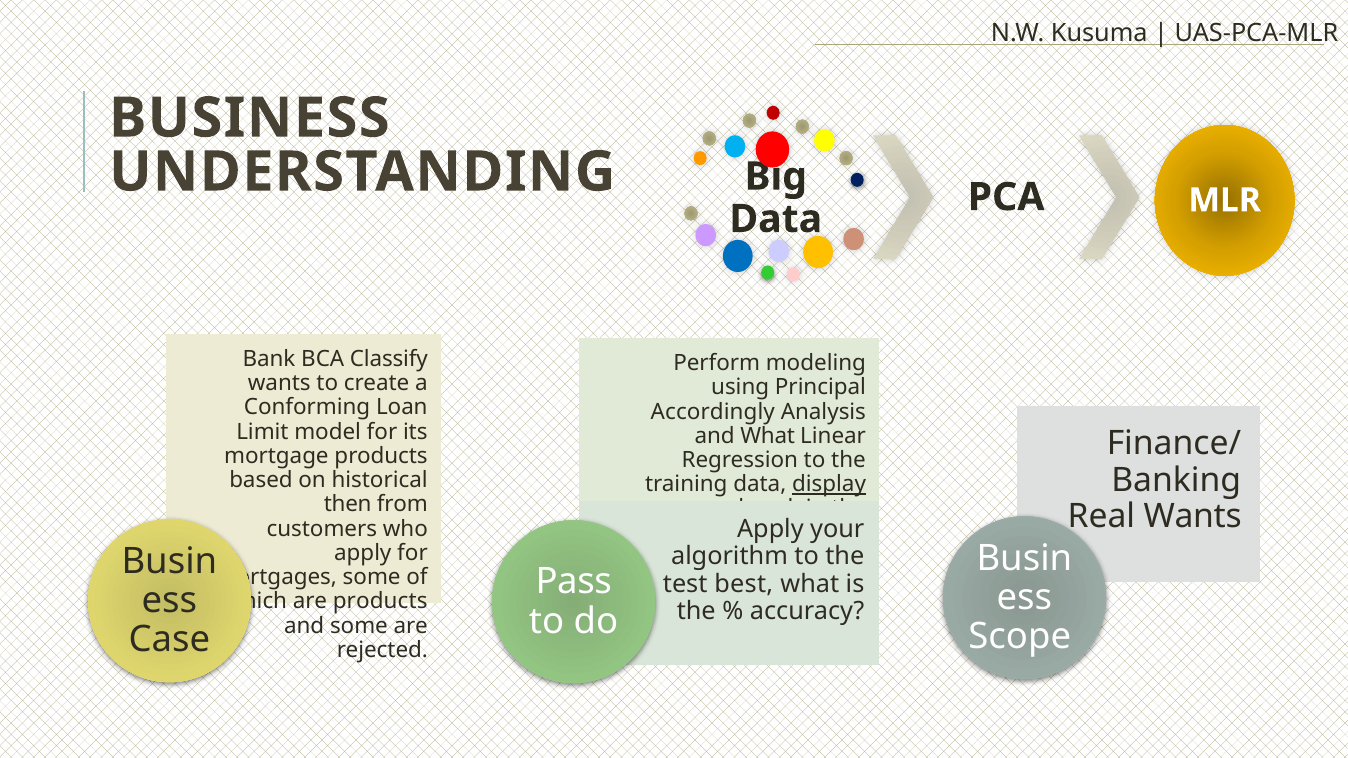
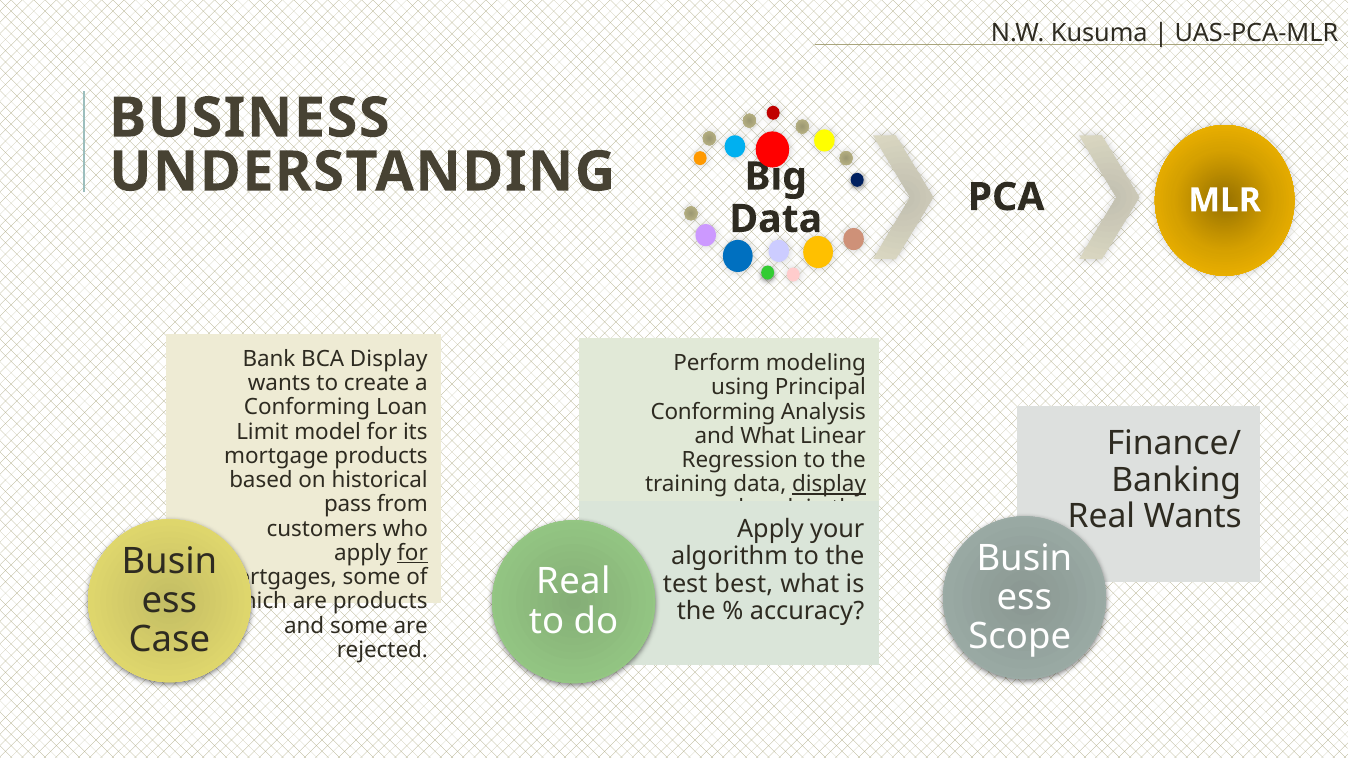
BCA Classify: Classify -> Display
Accordingly at (713, 412): Accordingly -> Conforming
then: then -> pass
for at (412, 553) underline: none -> present
Pass at (574, 582): Pass -> Real
